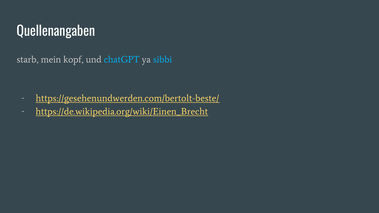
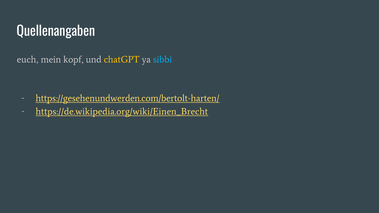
starb: starb -> euch
chatGPT colour: light blue -> yellow
https://gesehenundwerden.com/bertolt-beste/: https://gesehenundwerden.com/bertolt-beste/ -> https://gesehenundwerden.com/bertolt-harten/
